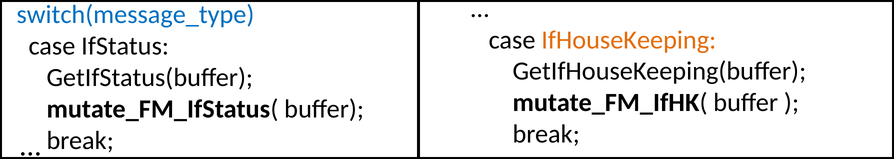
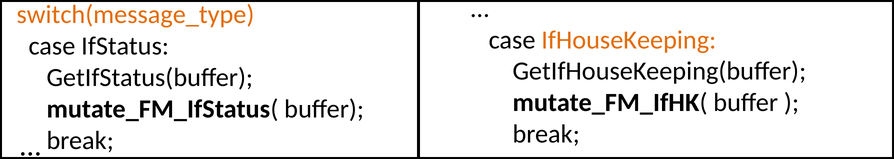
switch(message_type colour: blue -> orange
